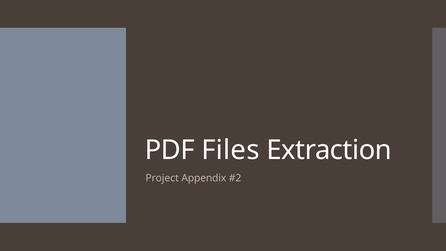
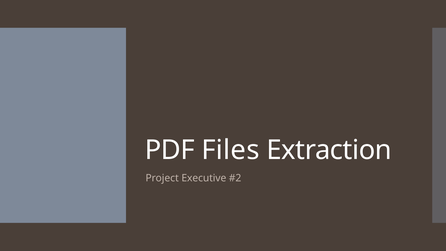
Appendix: Appendix -> Executive
